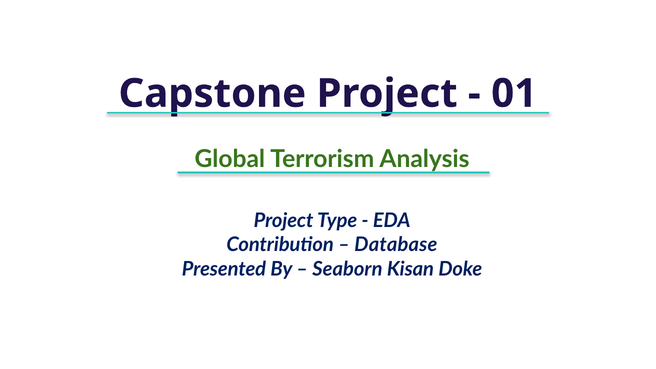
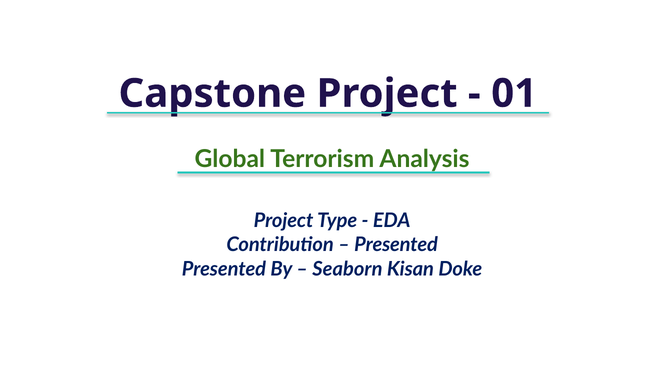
Database at (396, 245): Database -> Presented
